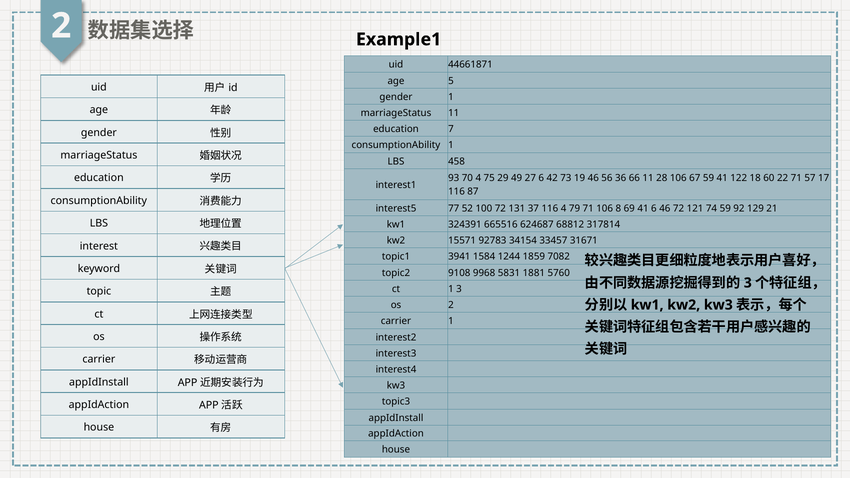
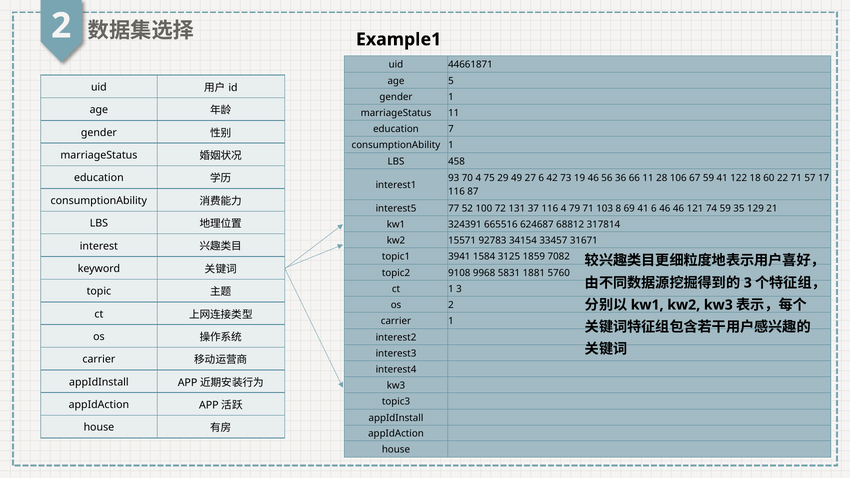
71 106: 106 -> 103
46 72: 72 -> 46
92: 92 -> 35
1244: 1244 -> 3125
